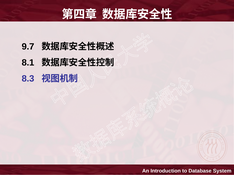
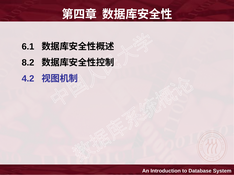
9.7: 9.7 -> 6.1
8.1: 8.1 -> 8.2
8.3: 8.3 -> 4.2
